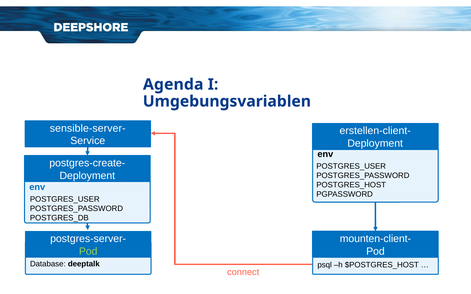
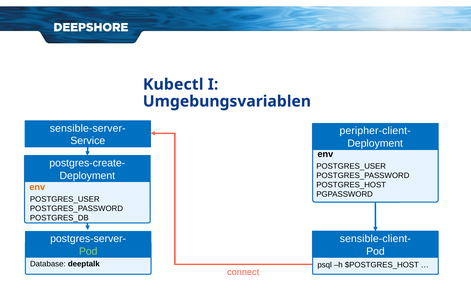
Agenda: Agenda -> Kubectl
erstellen-client-: erstellen-client- -> peripher-client-
env at (37, 188) colour: blue -> orange
mounten-client-: mounten-client- -> sensible-client-
